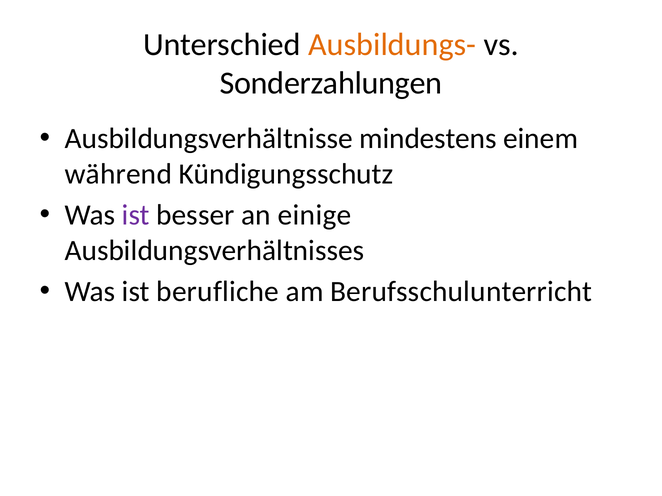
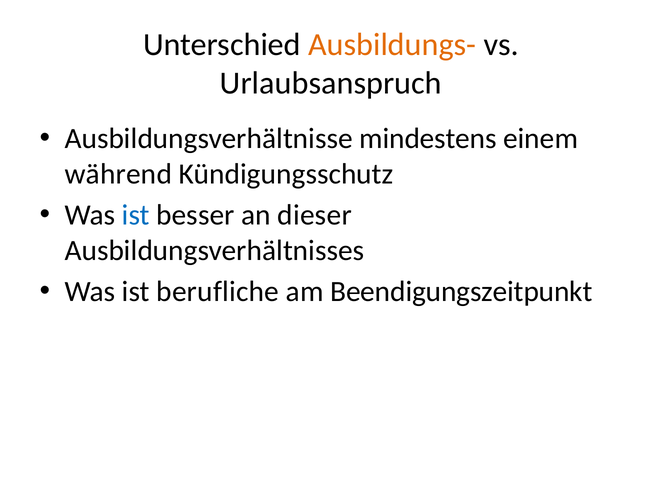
Sonderzahlungen: Sonderzahlungen -> Urlaubsanspruch
ist at (136, 215) colour: purple -> blue
einige: einige -> dieser
Berufsschulunterricht: Berufsschulunterricht -> Beendigungszeitpunkt
